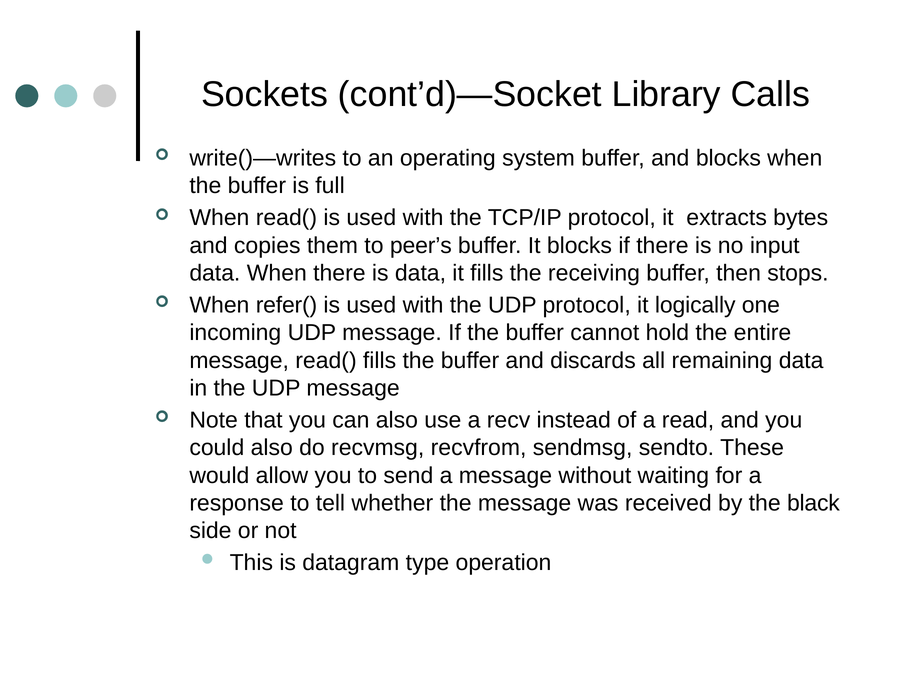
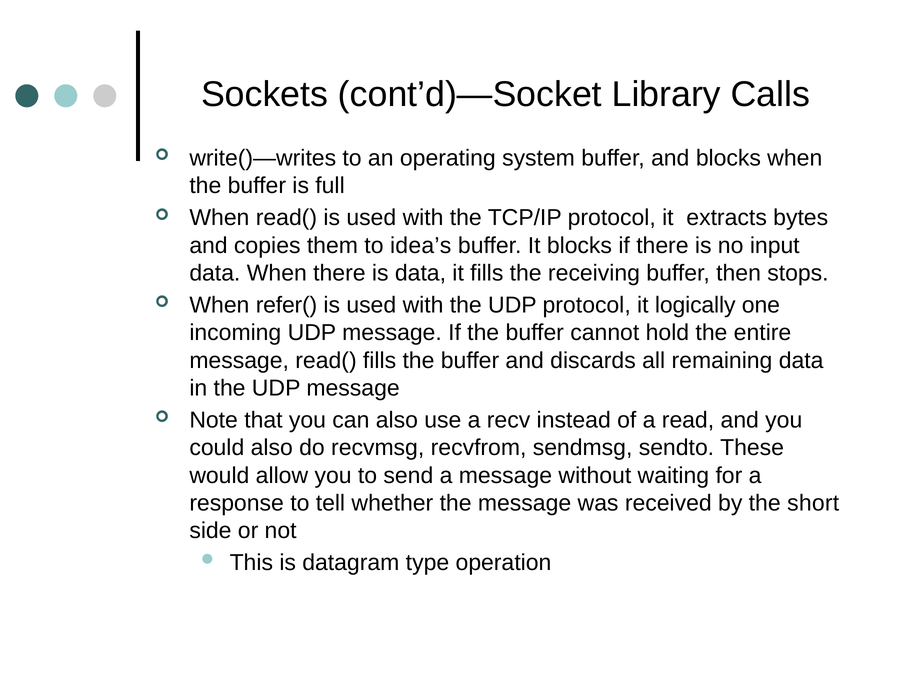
peer’s: peer’s -> idea’s
black: black -> short
